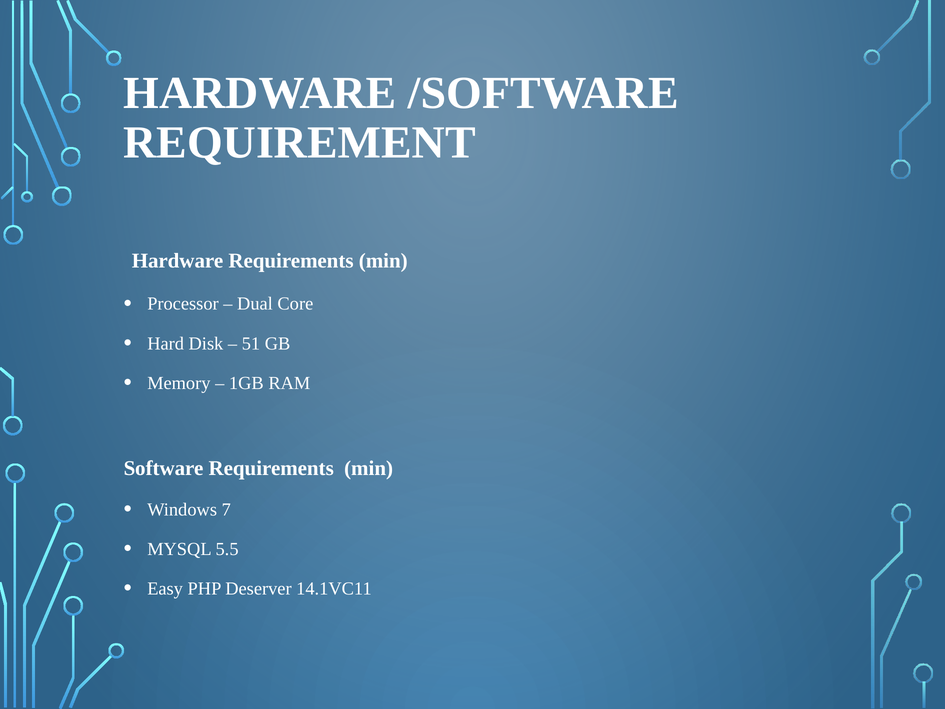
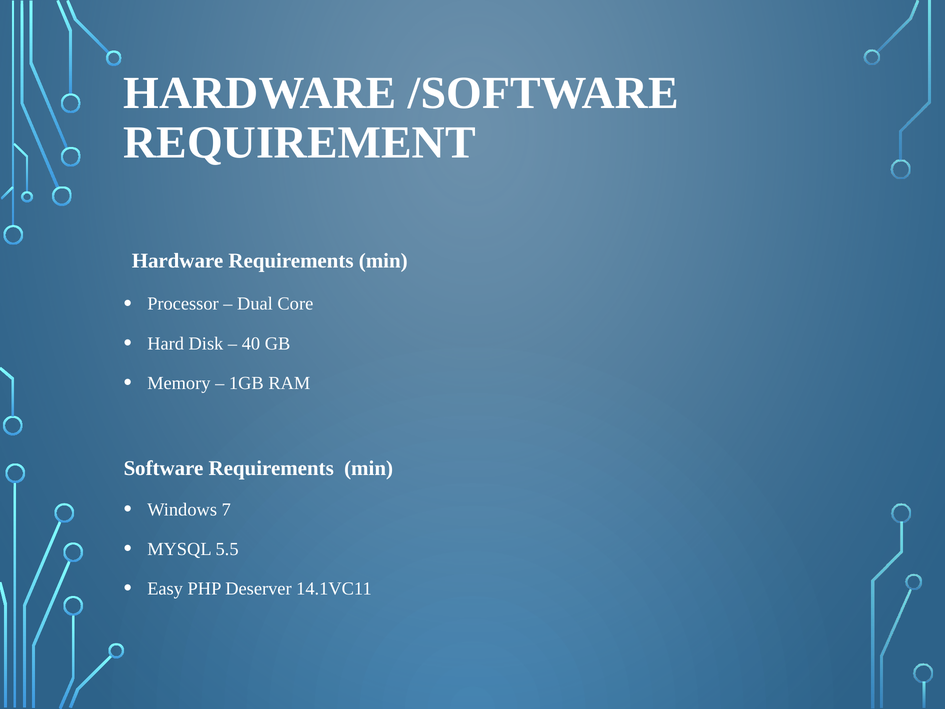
51: 51 -> 40
